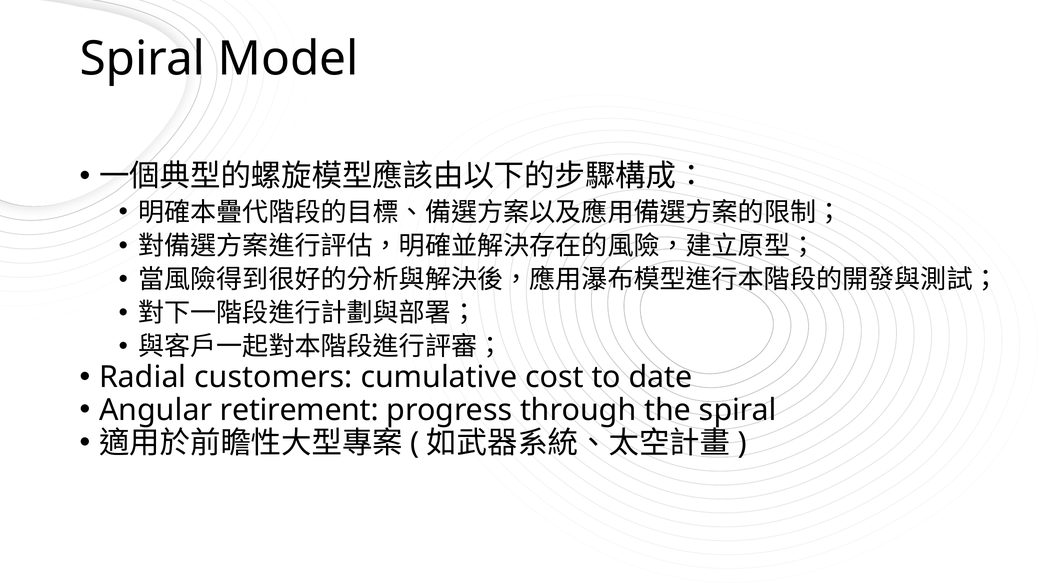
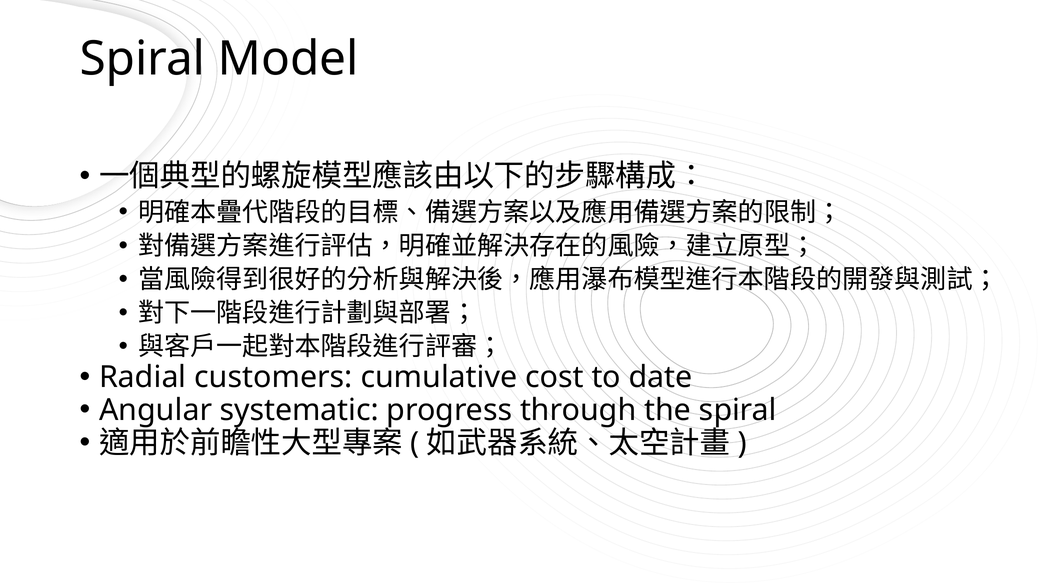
retirement: retirement -> systematic
